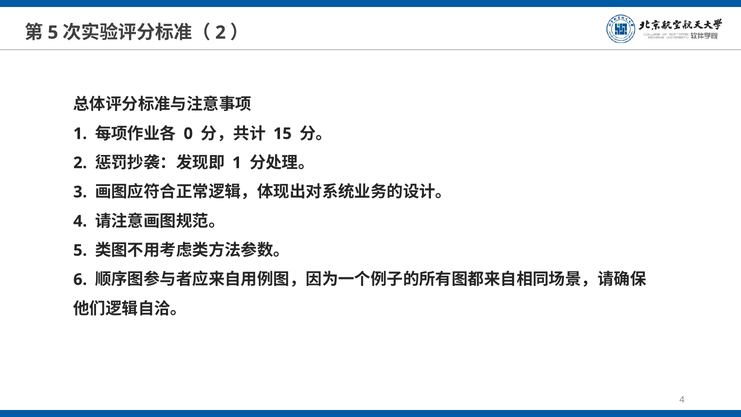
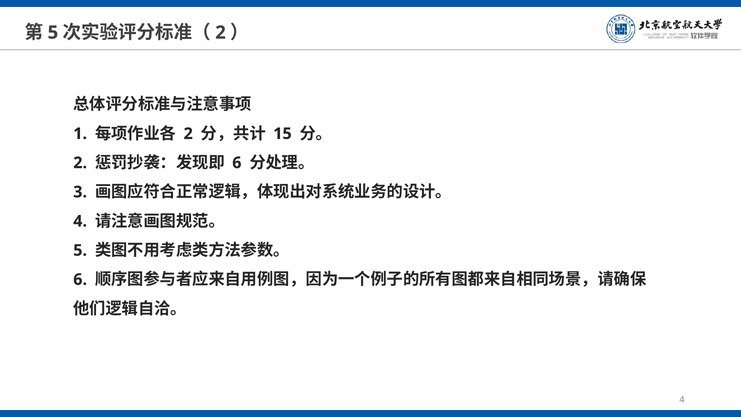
0 at (188, 134): 0 -> 2
1 at (237, 163): 1 -> 6
